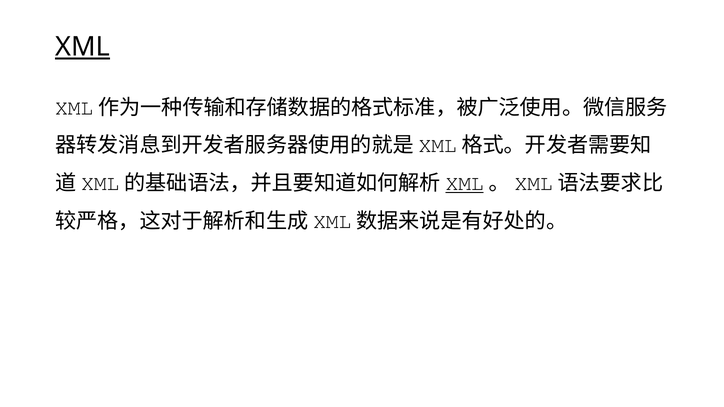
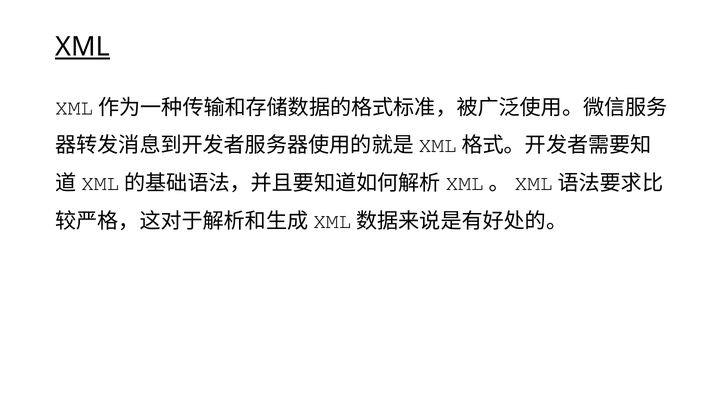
XML at (465, 183) underline: present -> none
